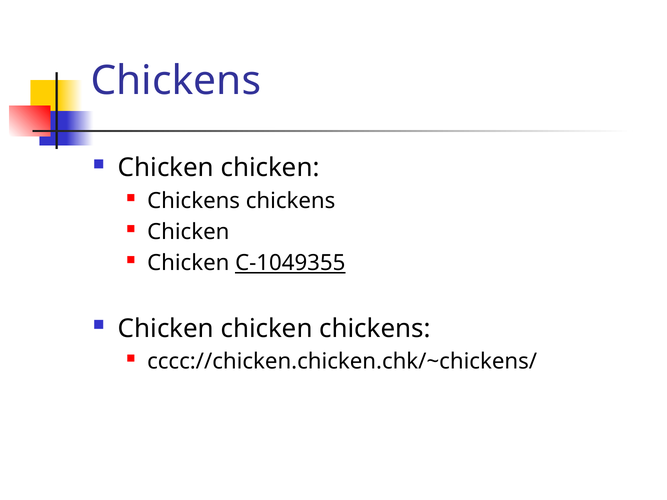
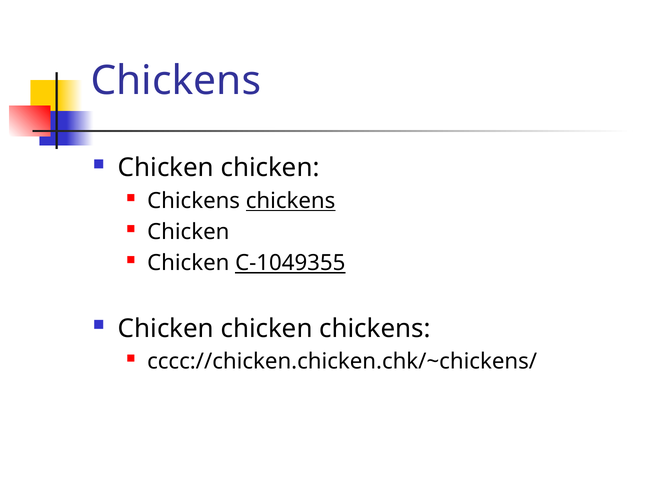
chickens at (291, 201) underline: none -> present
